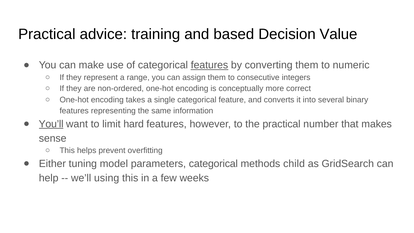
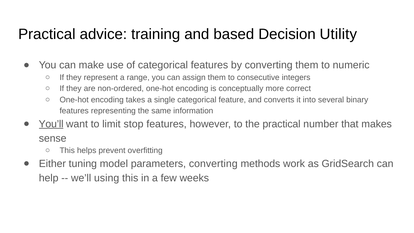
Value: Value -> Utility
features at (209, 65) underline: present -> none
hard: hard -> stop
parameters categorical: categorical -> converting
child: child -> work
